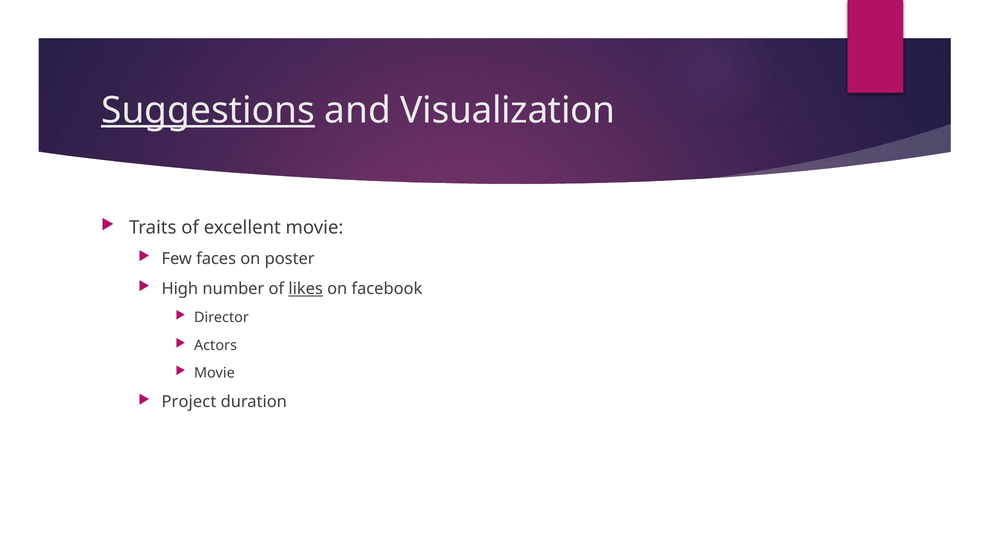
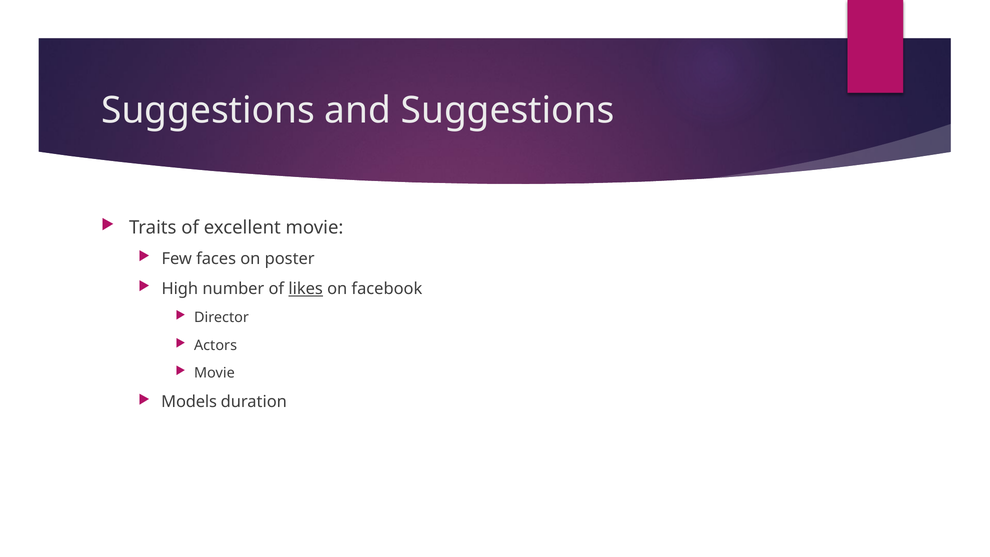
Suggestions at (208, 110) underline: present -> none
and Visualization: Visualization -> Suggestions
Project: Project -> Models
